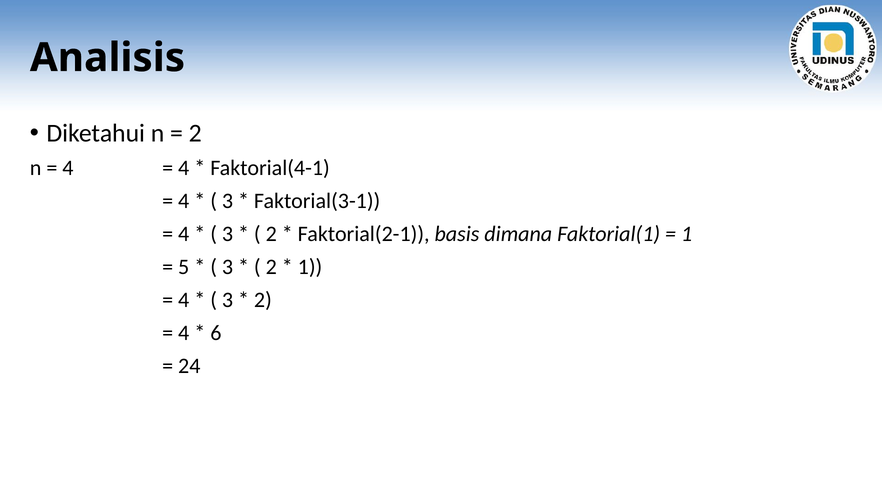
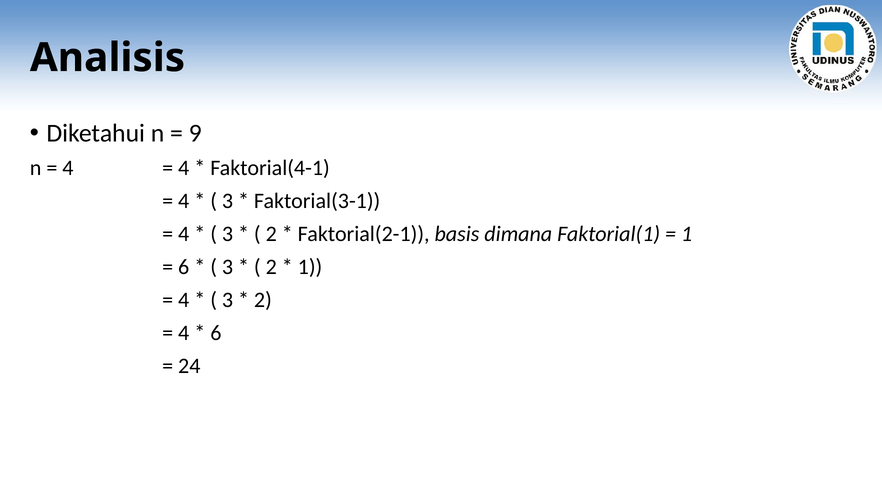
2 at (195, 133): 2 -> 9
5 at (184, 267): 5 -> 6
